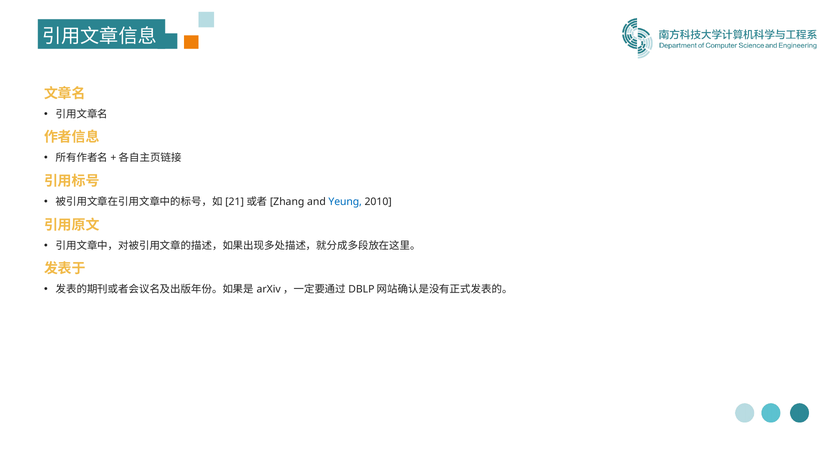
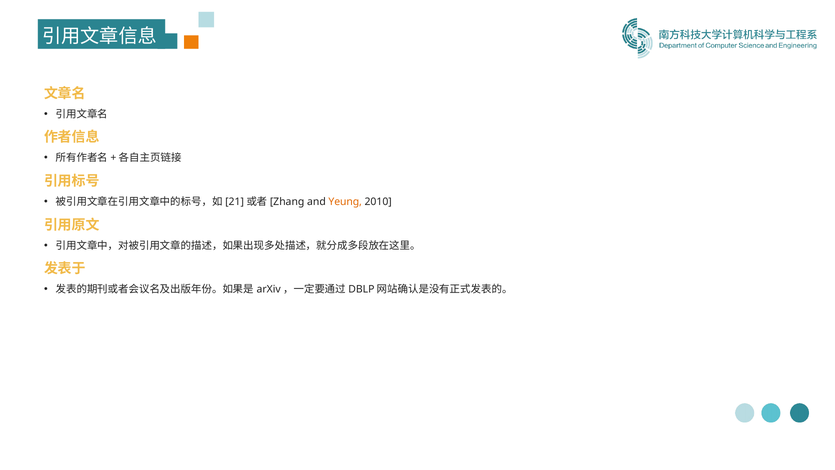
Yeung colour: blue -> orange
